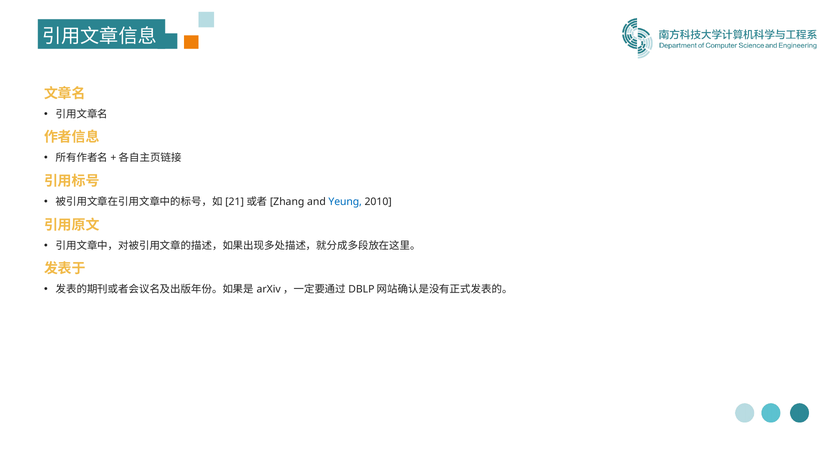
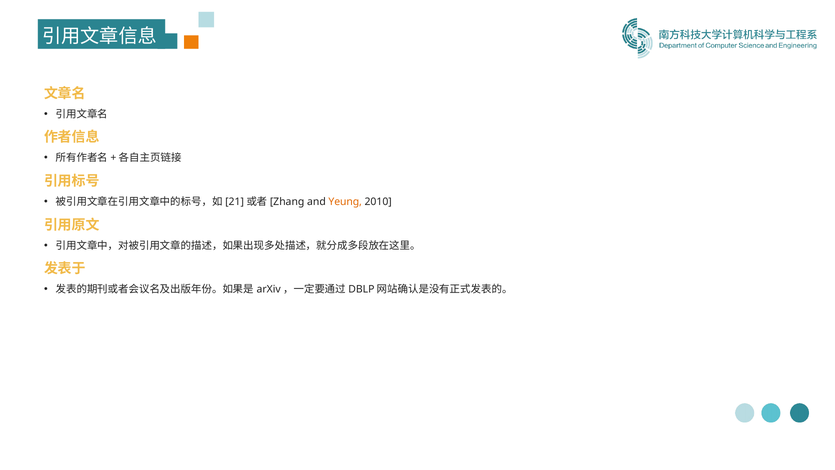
Yeung colour: blue -> orange
